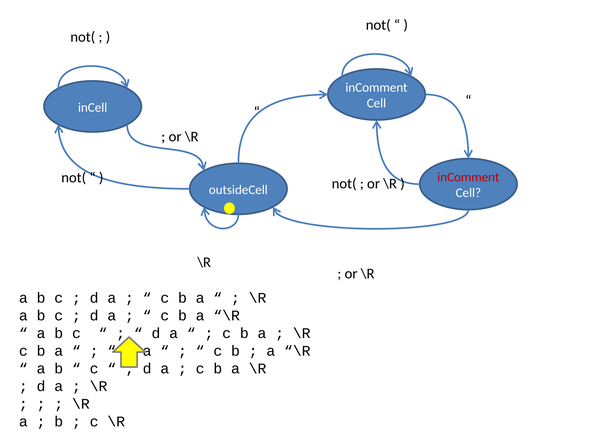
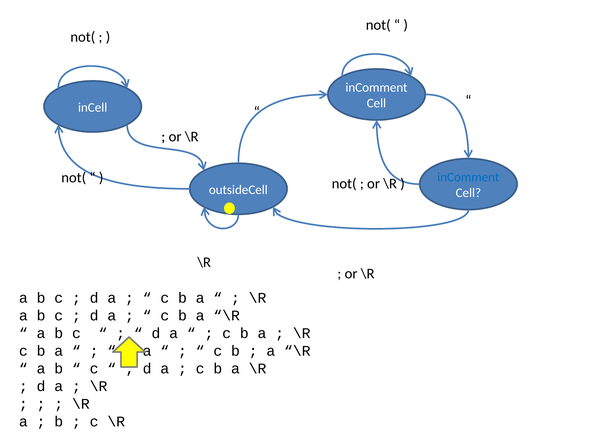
inComment at (468, 177) colour: red -> blue
